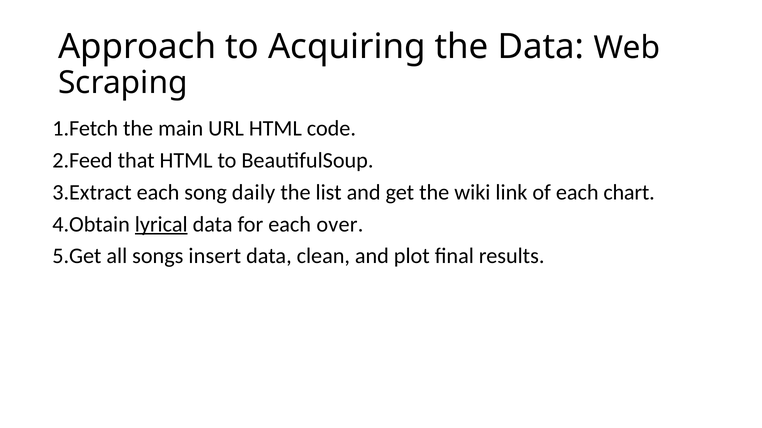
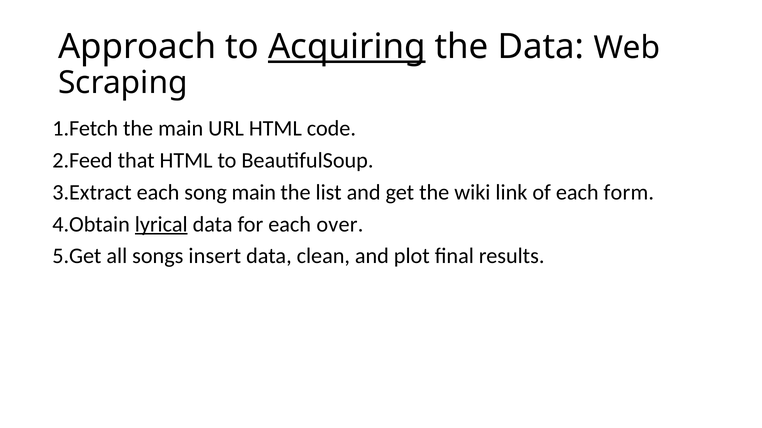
Acquiring underline: none -> present
song daily: daily -> main
chart: chart -> form
